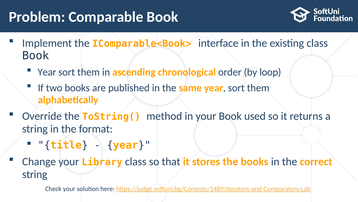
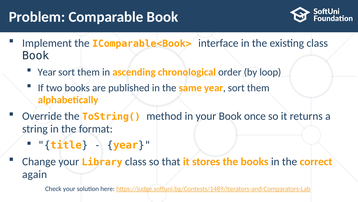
used: used -> once
string at (35, 174): string -> again
